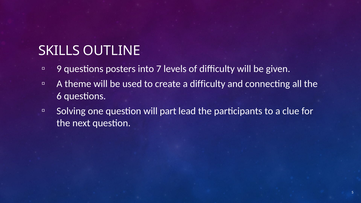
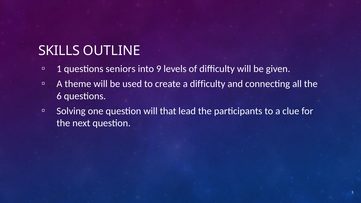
9: 9 -> 1
posters: posters -> seniors
7: 7 -> 9
part: part -> that
